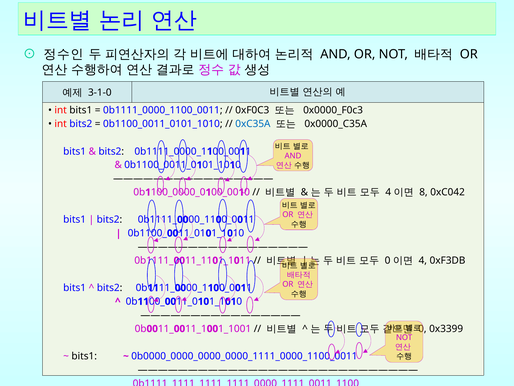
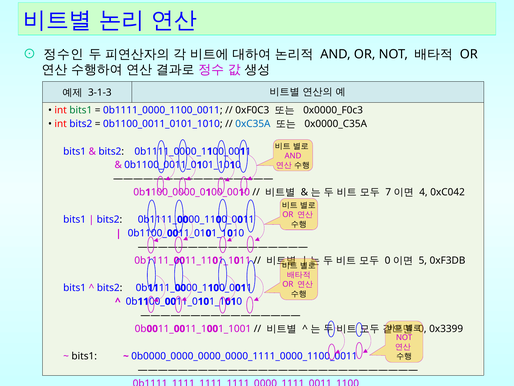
3-1-0: 3-1-0 -> 3-1-3
bits1 at (81, 110) colour: black -> green
4 at (388, 192): 4 -> 7
8: 8 -> 4
4 at (423, 260): 4 -> 5
